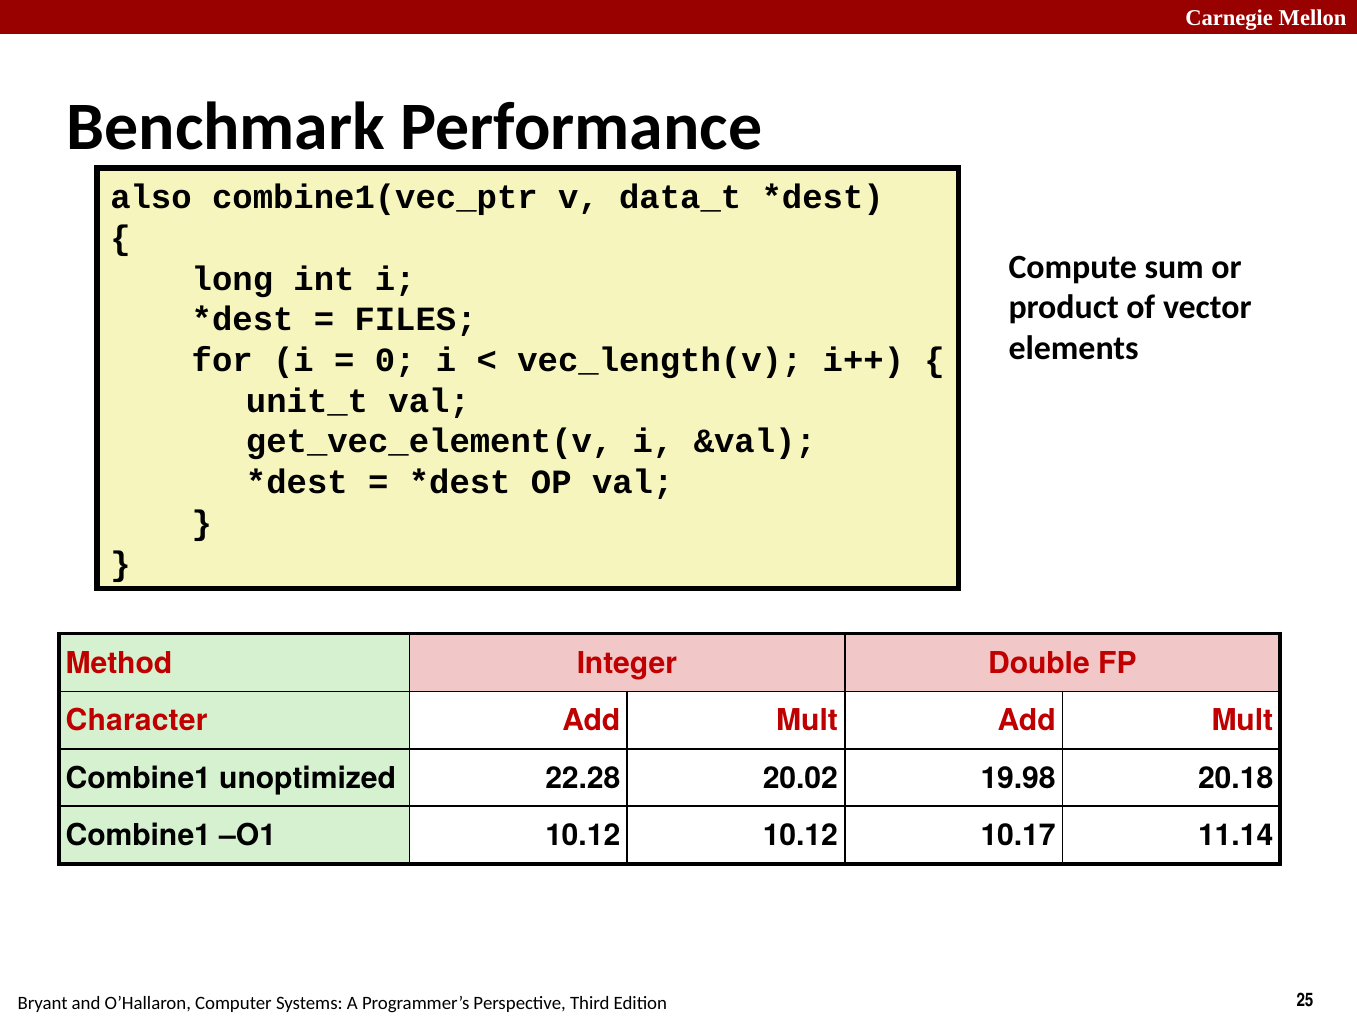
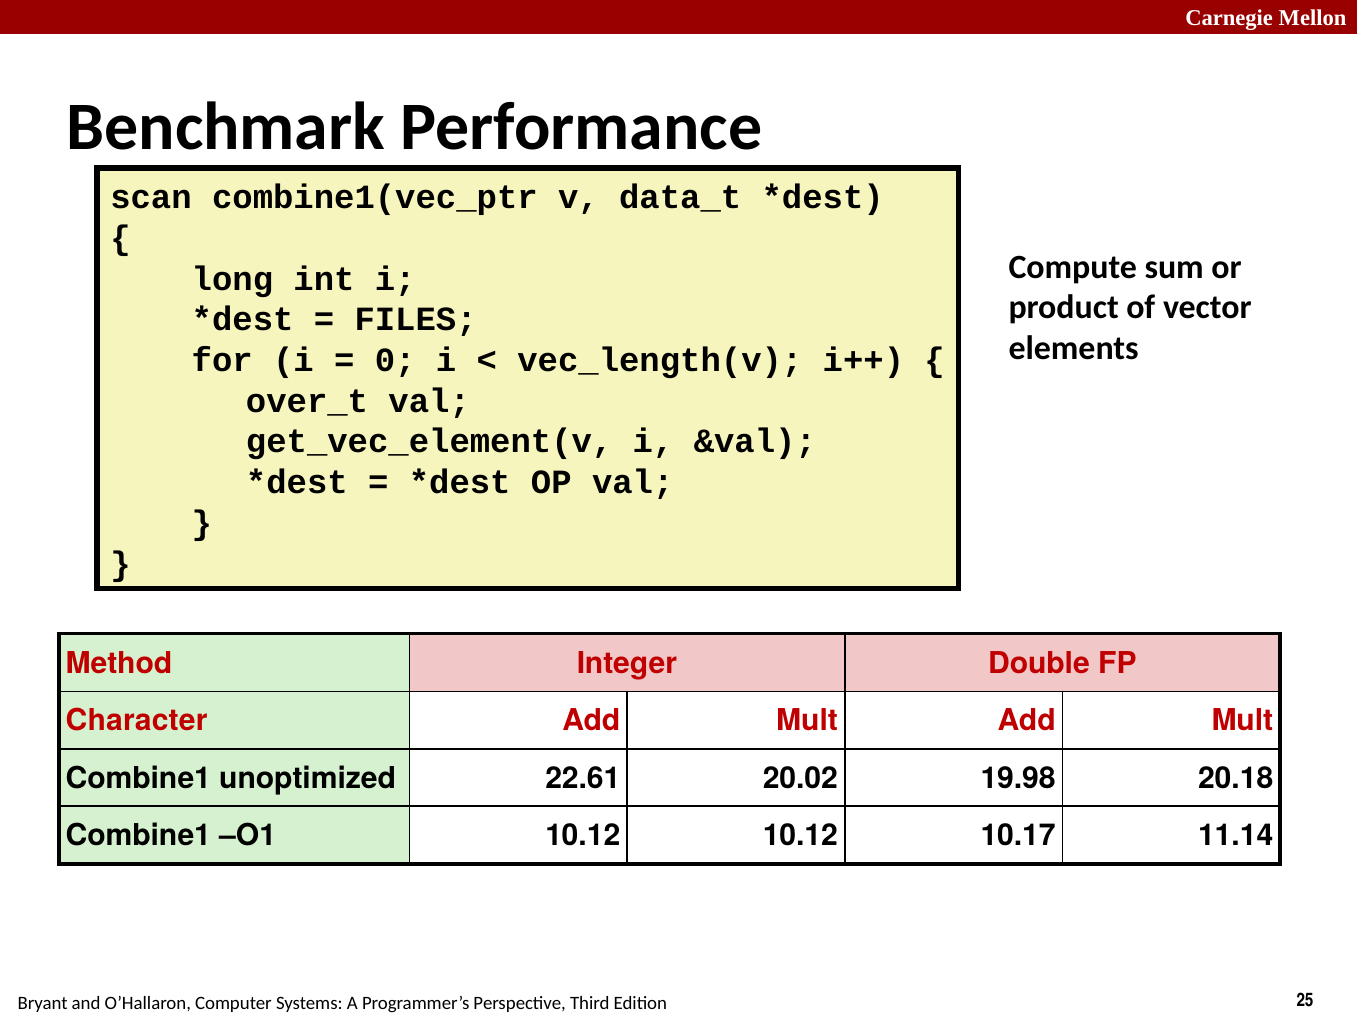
also: also -> scan
unit_t: unit_t -> over_t
22.28: 22.28 -> 22.61
